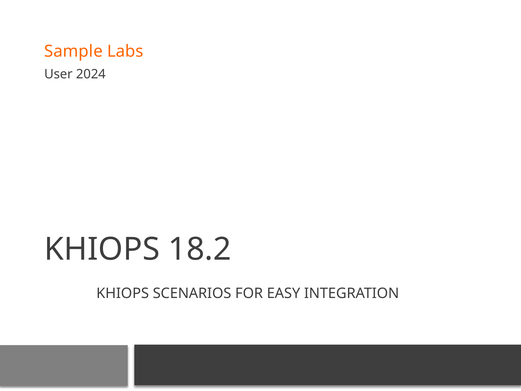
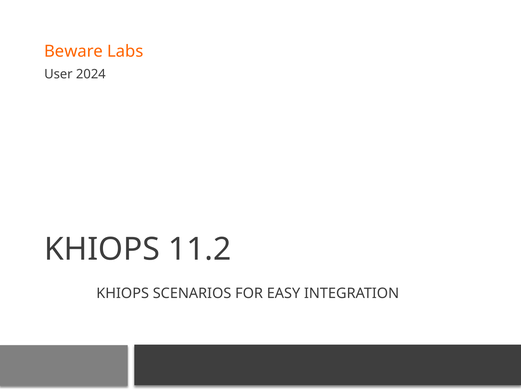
Sample: Sample -> Beware
18.2: 18.2 -> 11.2
